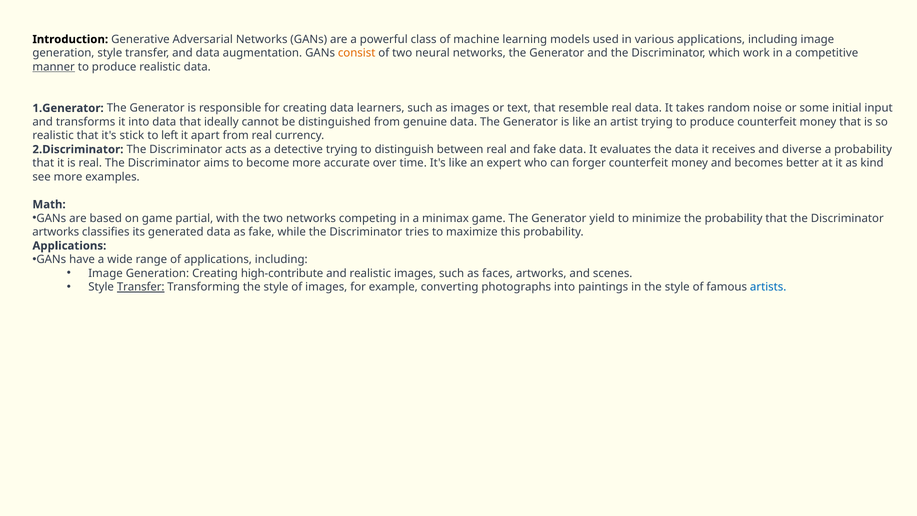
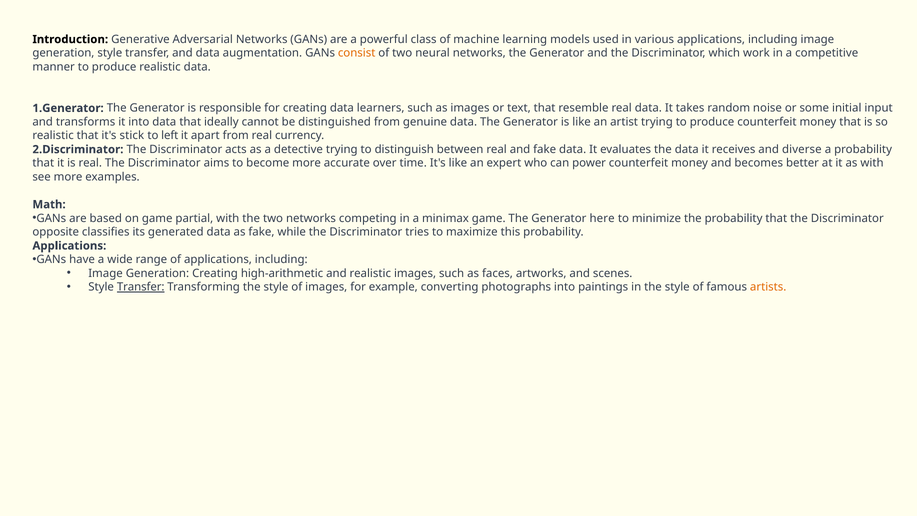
manner underline: present -> none
forger: forger -> power
as kind: kind -> with
yield: yield -> here
artworks at (56, 232): artworks -> opposite
high-contribute: high-contribute -> high-arithmetic
artists colour: blue -> orange
